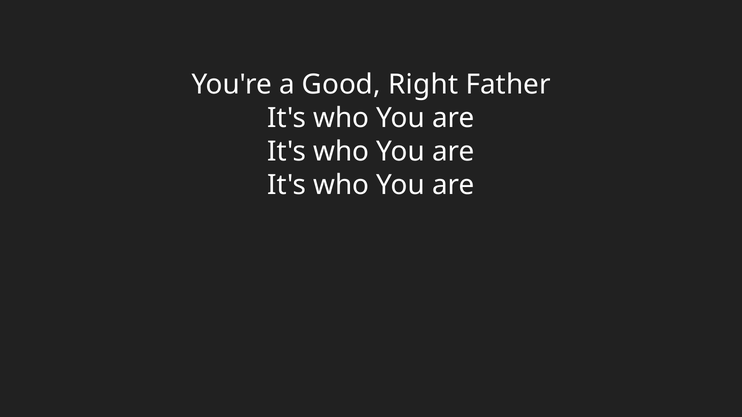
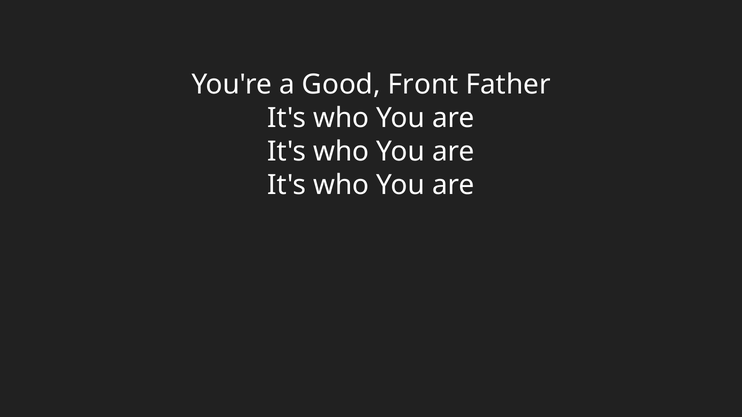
Right: Right -> Front
